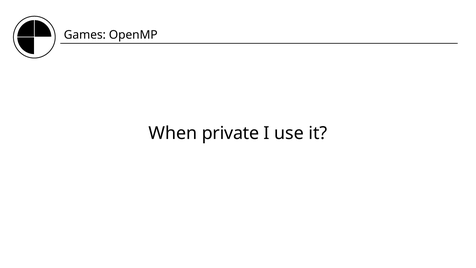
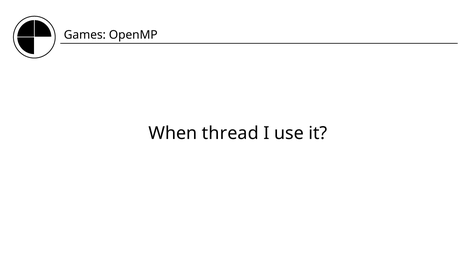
private: private -> thread
